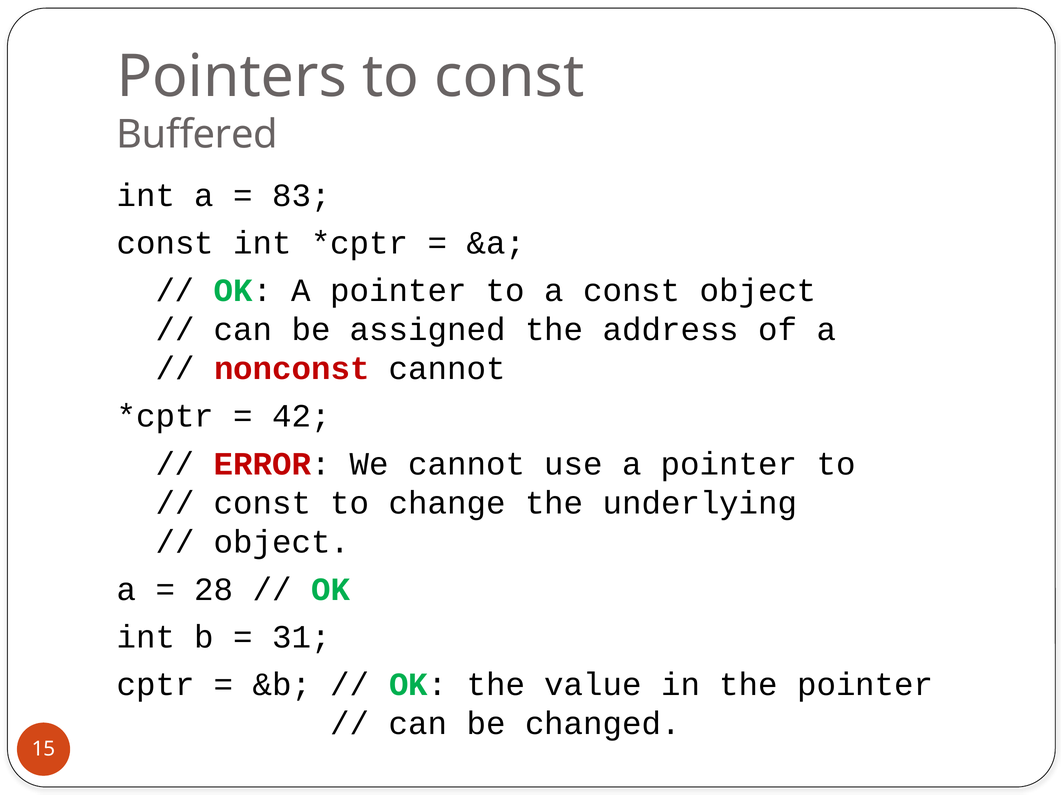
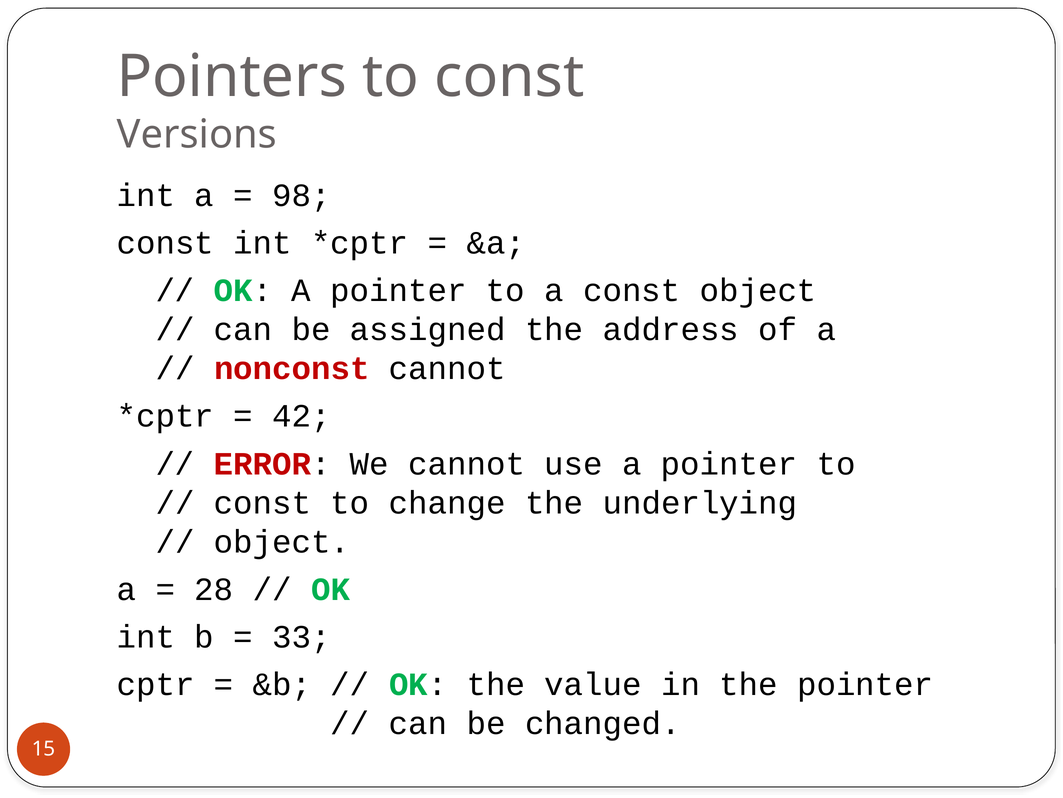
Buffered: Buffered -> Versions
83: 83 -> 98
31: 31 -> 33
